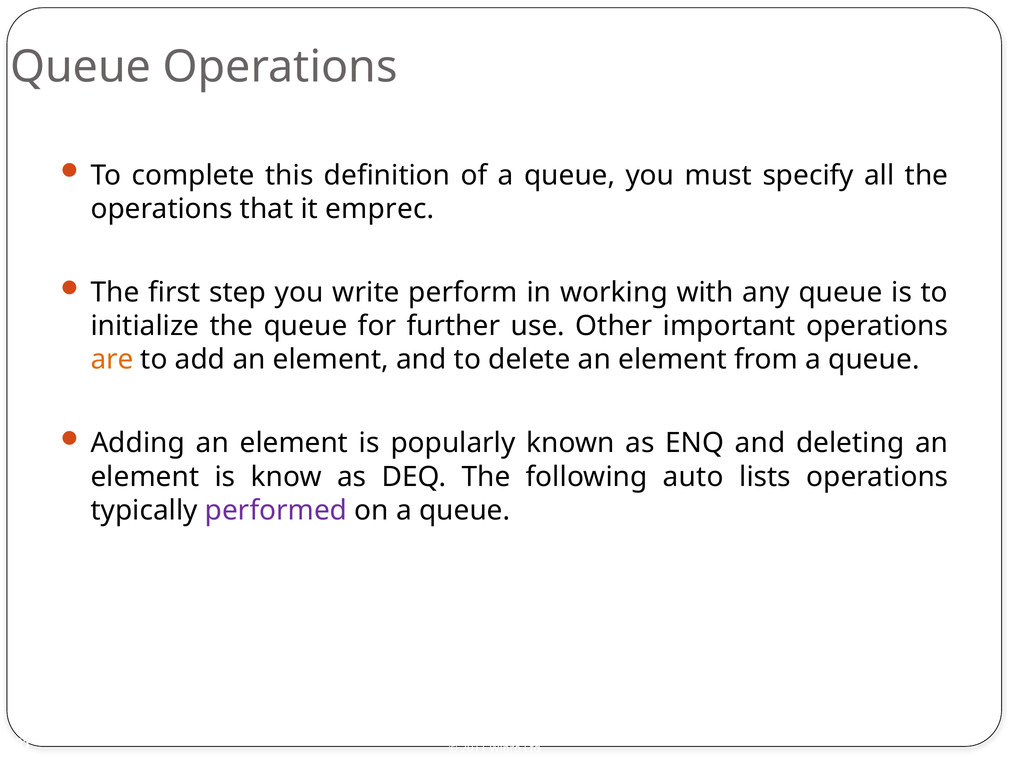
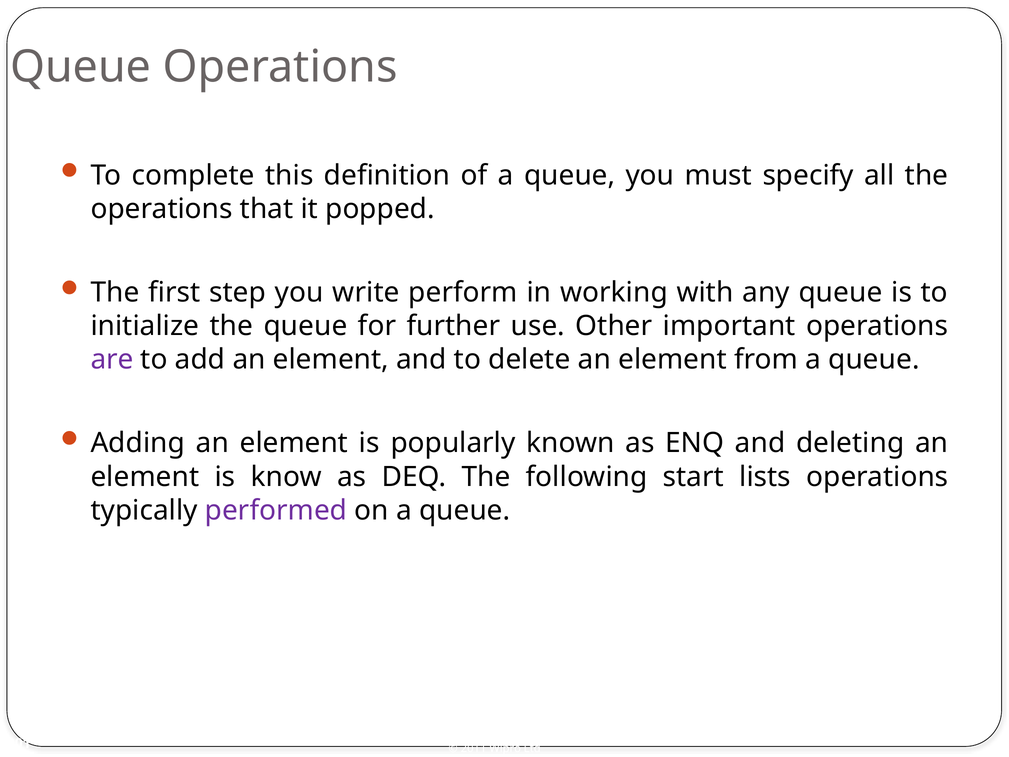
emprec: emprec -> popped
are colour: orange -> purple
auto: auto -> start
